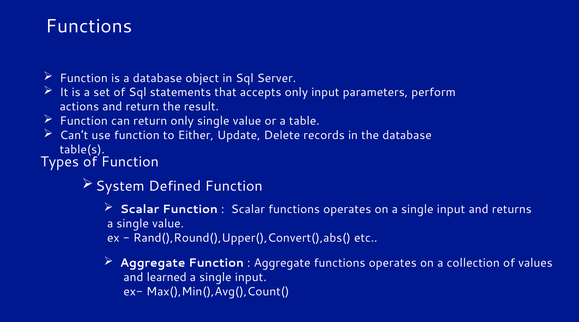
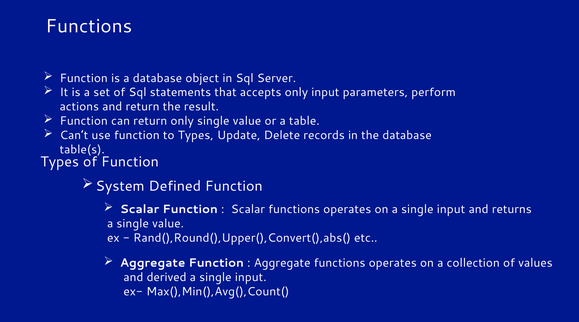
to Either: Either -> Types
learned: learned -> derived
